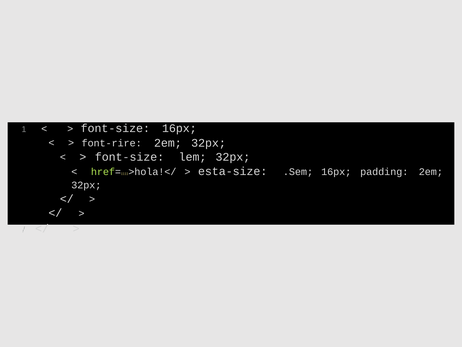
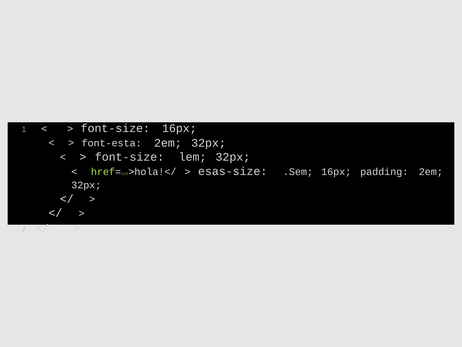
font-rire: font-rire -> font-esta
esta-size: esta-size -> esas-size
